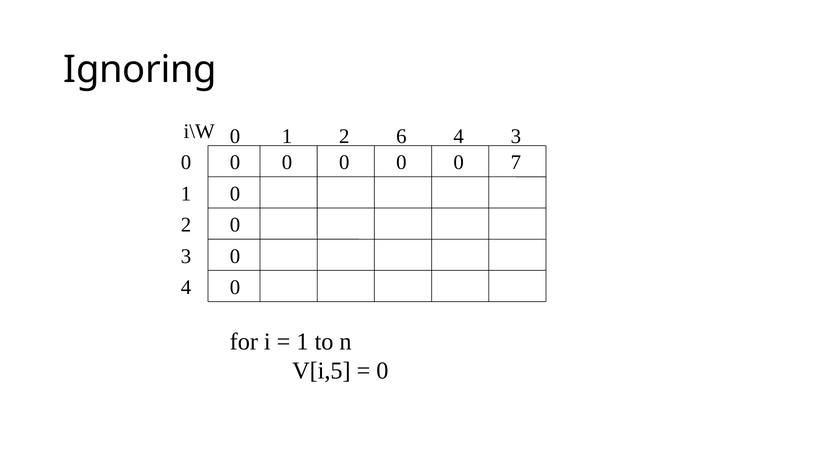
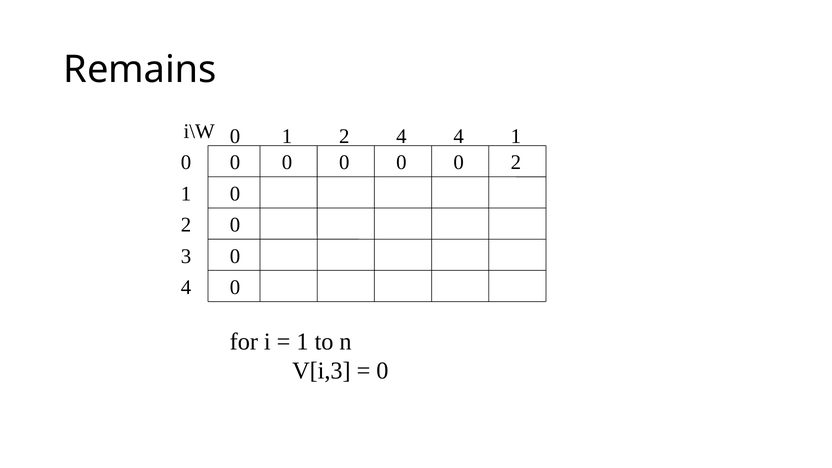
Ignoring: Ignoring -> Remains
2 6: 6 -> 4
4 3: 3 -> 1
0 7: 7 -> 2
V[i,5: V[i,5 -> V[i,3
